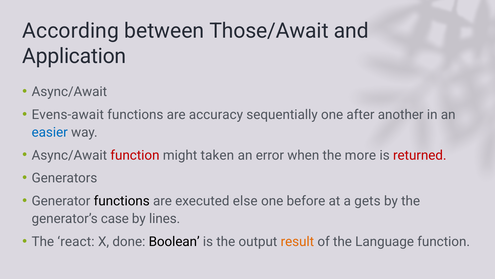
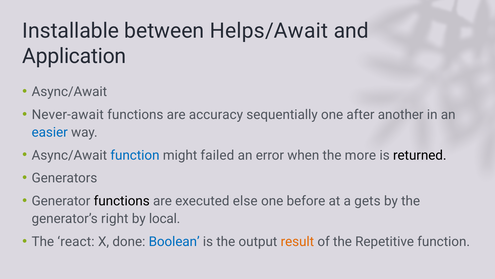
According: According -> Installable
Those/Await: Those/Await -> Helps/Await
Evens-await: Evens-await -> Never-await
function at (135, 155) colour: red -> blue
taken: taken -> failed
returned colour: red -> black
case: case -> right
lines: lines -> local
Boolean colour: black -> blue
Language: Language -> Repetitive
